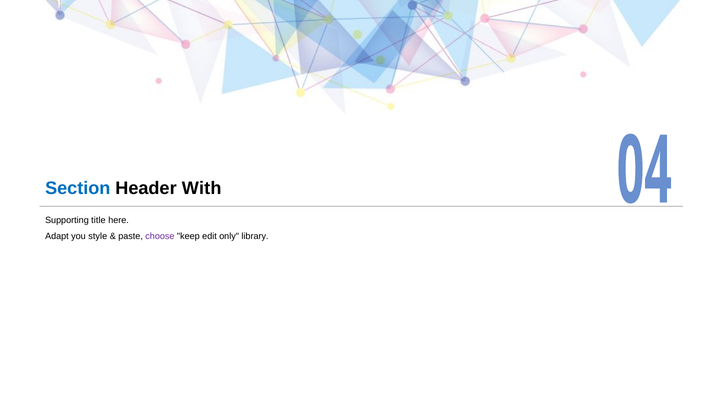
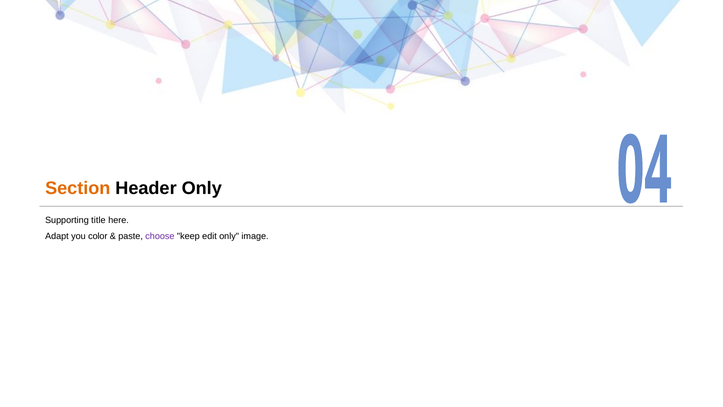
Section colour: blue -> orange
Header With: With -> Only
style: style -> color
library: library -> image
